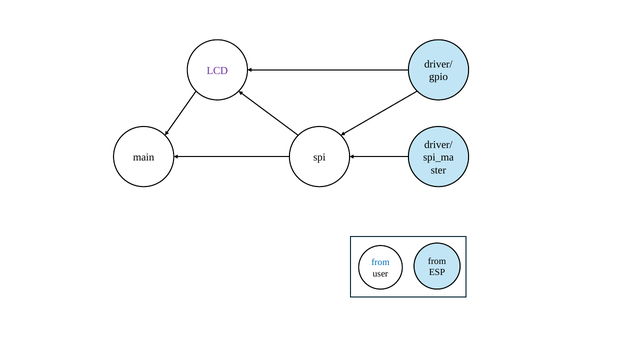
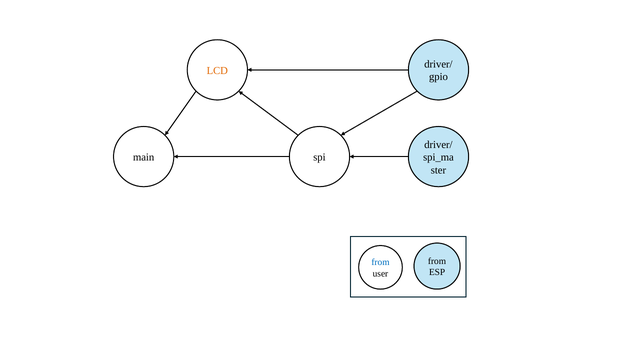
LCD colour: purple -> orange
